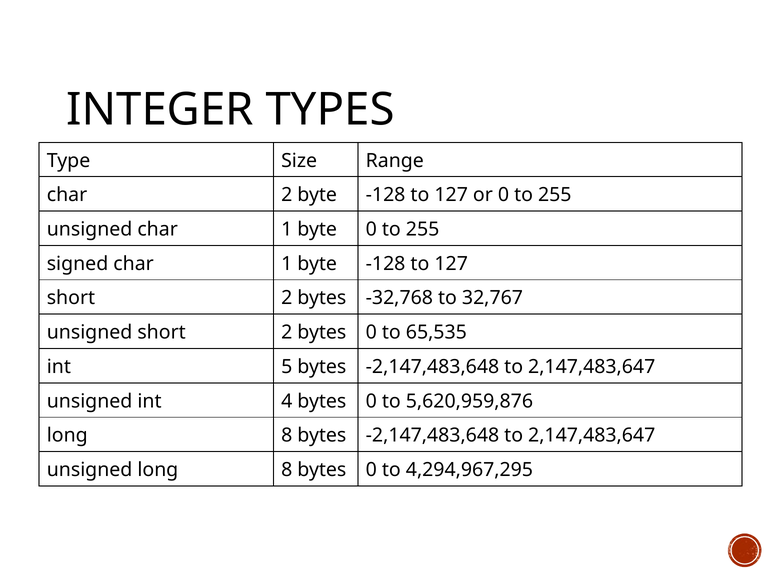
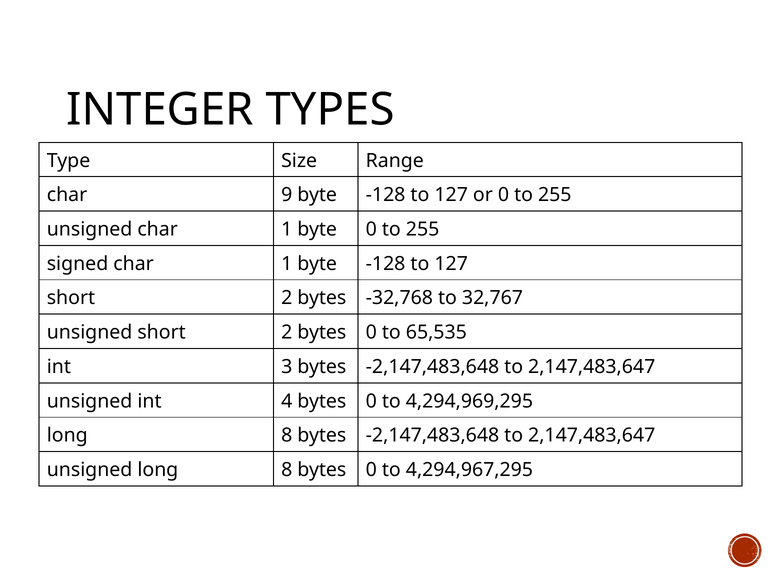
char 2: 2 -> 9
5: 5 -> 3
5,620,959,876: 5,620,959,876 -> 4,294,969,295
